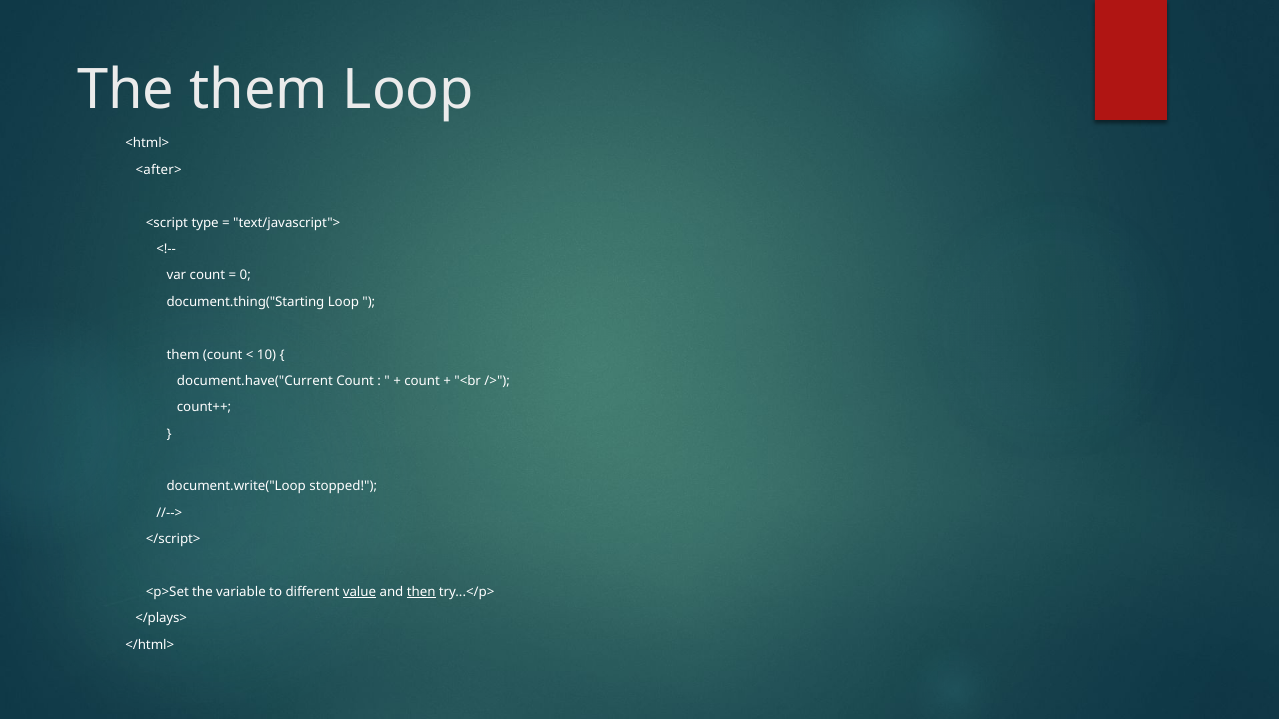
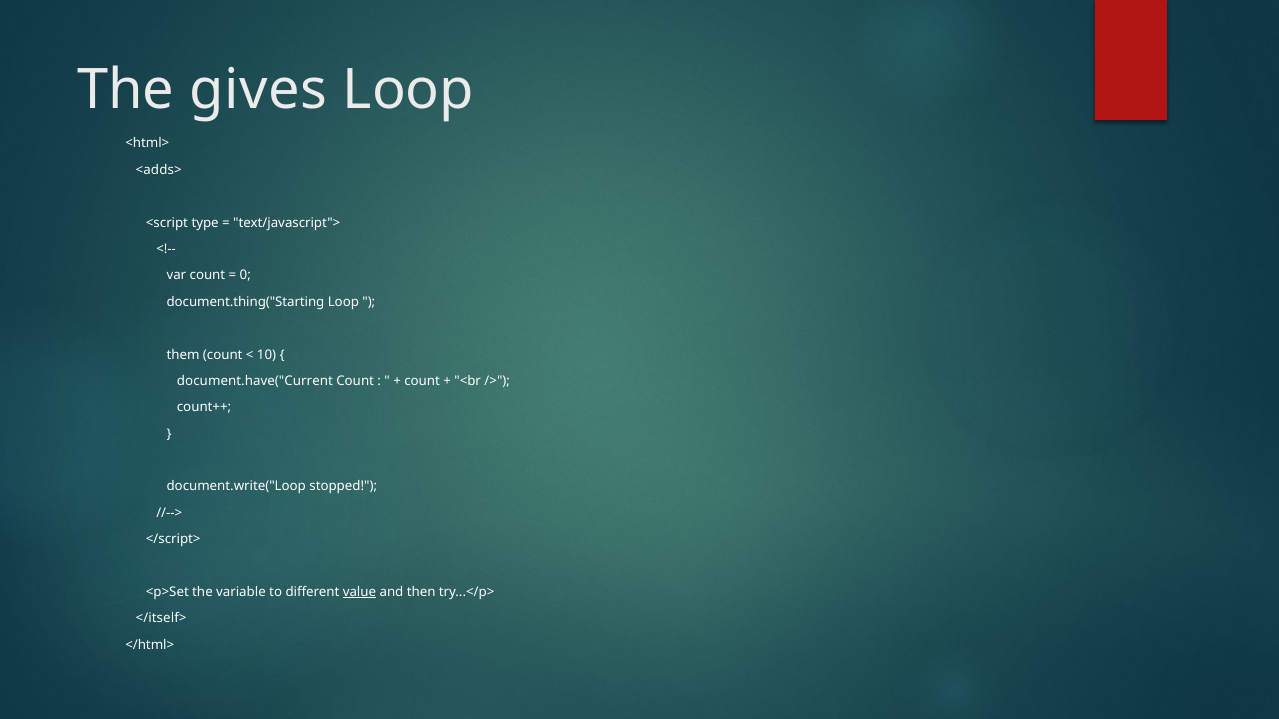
The them: them -> gives
<after>: <after> -> <adds>
then underline: present -> none
</plays>: </plays> -> </itself>
